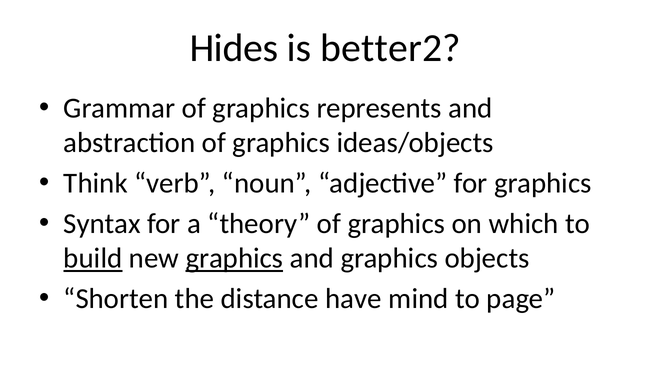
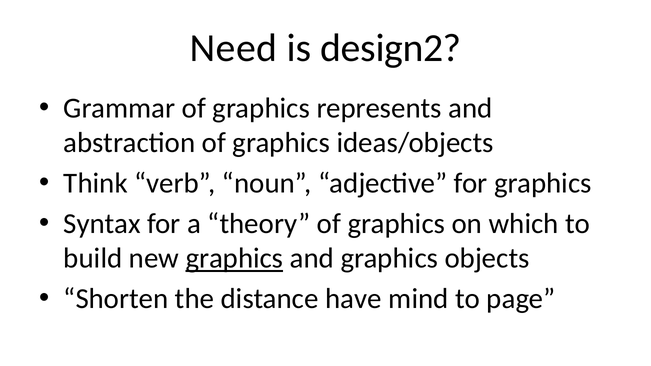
Hides: Hides -> Need
better2: better2 -> design2
build underline: present -> none
